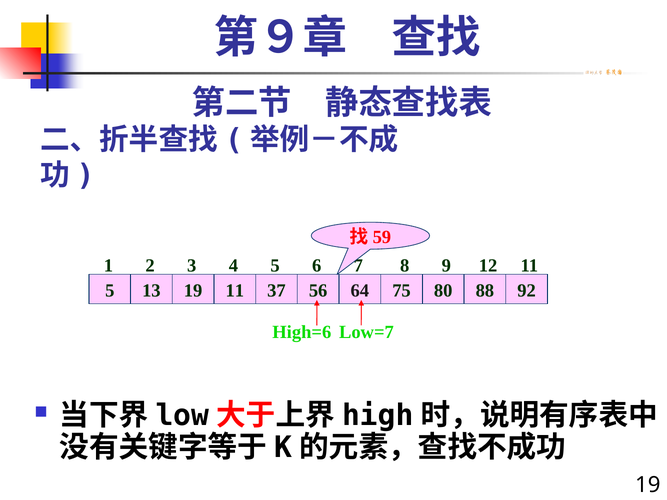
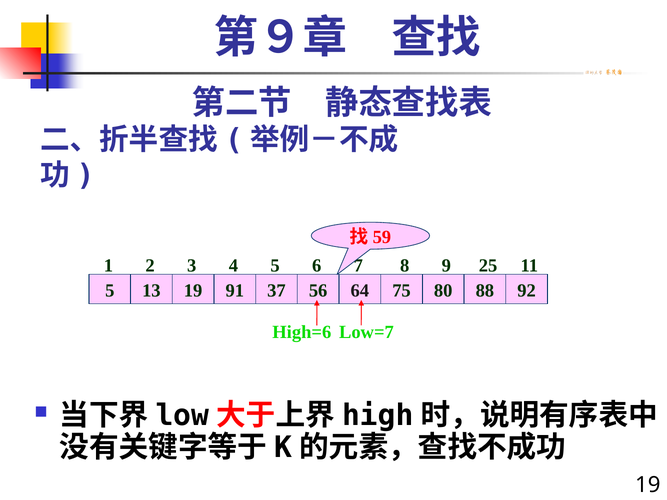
12: 12 -> 25
19 11: 11 -> 91
